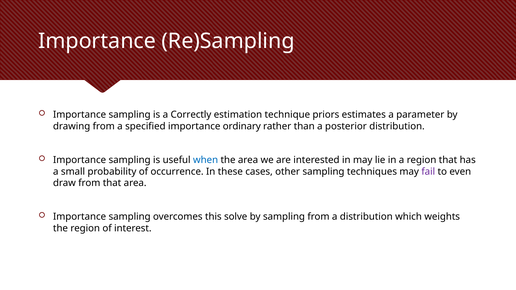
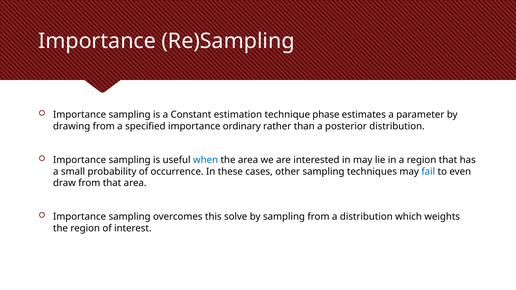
Correctly: Correctly -> Constant
priors: priors -> phase
fail colour: purple -> blue
